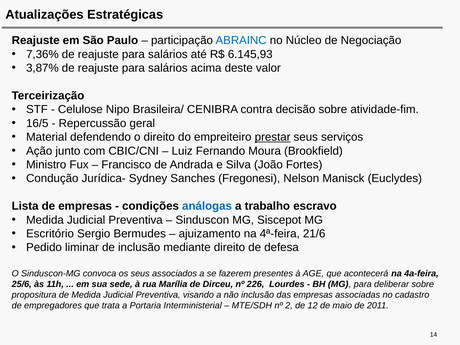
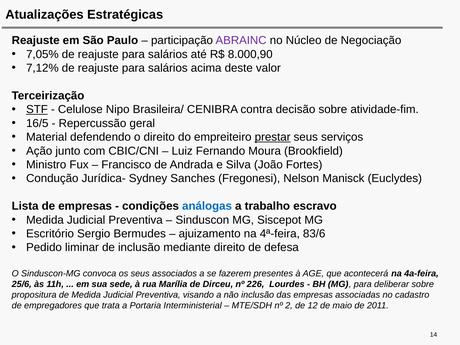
ABRAINC colour: blue -> purple
7,36%: 7,36% -> 7,05%
6.145,93: 6.145,93 -> 8.000,90
3,87%: 3,87% -> 7,12%
STF underline: none -> present
21/6: 21/6 -> 83/6
